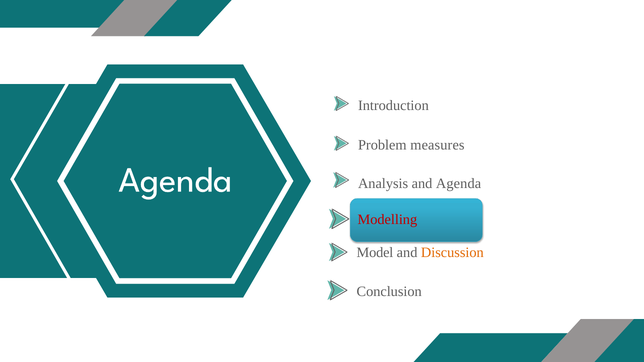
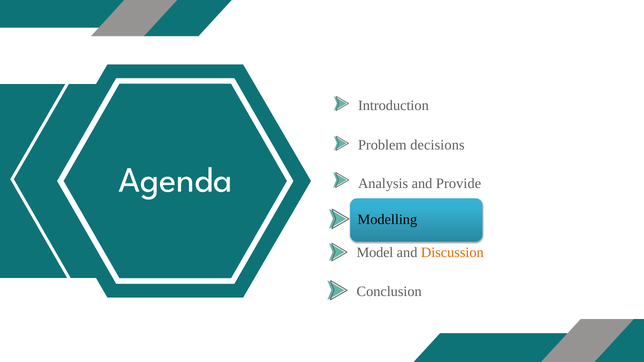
measures: measures -> decisions
and Agenda: Agenda -> Provide
Modelling colour: red -> black
